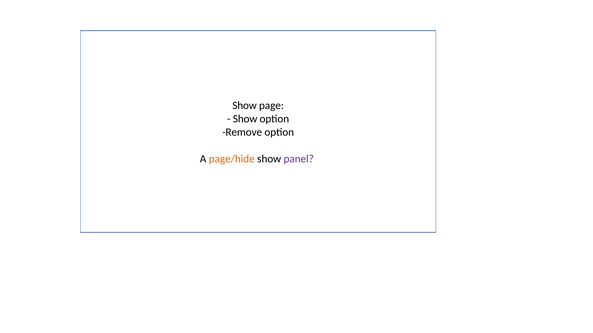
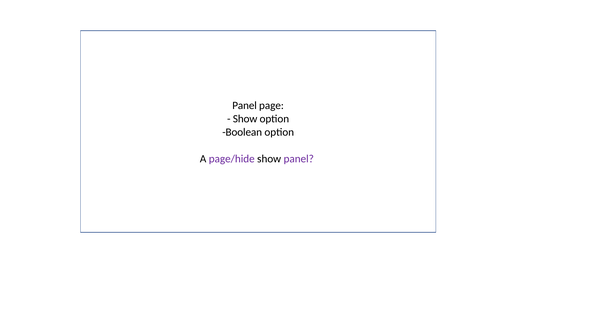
Show at (245, 106): Show -> Panel
Remove: Remove -> Boolean
page/hide colour: orange -> purple
